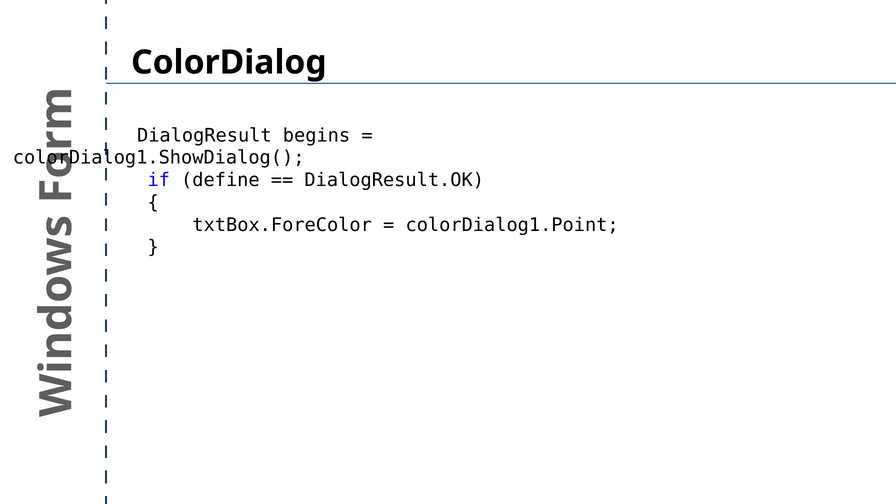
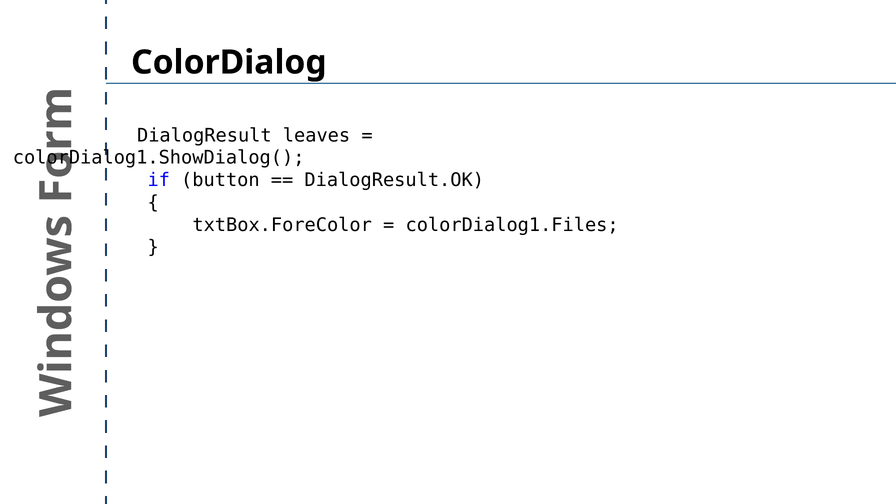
begins: begins -> leaves
define: define -> button
colorDialog1.Point: colorDialog1.Point -> colorDialog1.Files
